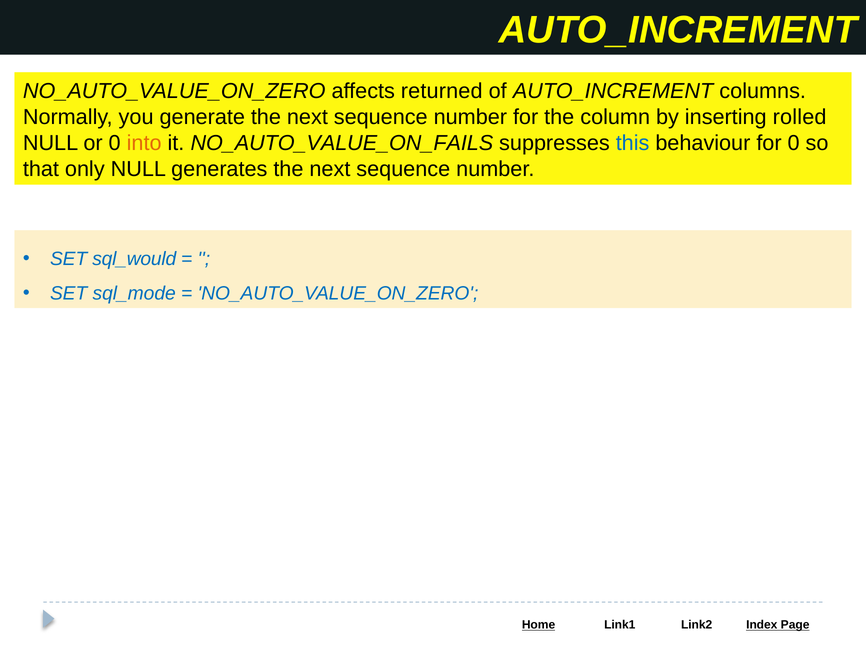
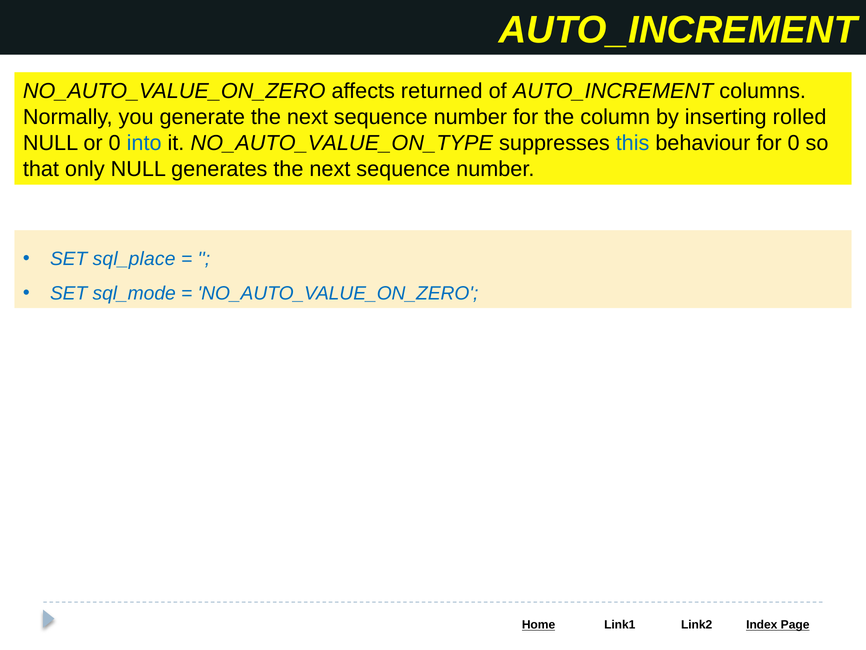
into colour: orange -> blue
NO_AUTO_VALUE_ON_FAILS: NO_AUTO_VALUE_ON_FAILS -> NO_AUTO_VALUE_ON_TYPE
sql_would: sql_would -> sql_place
